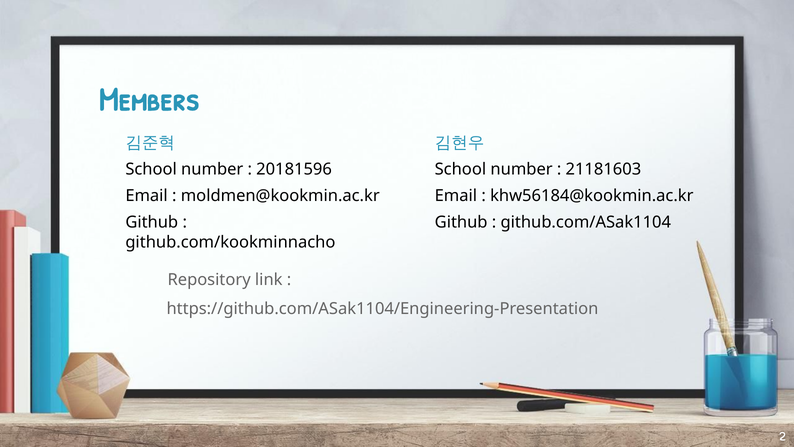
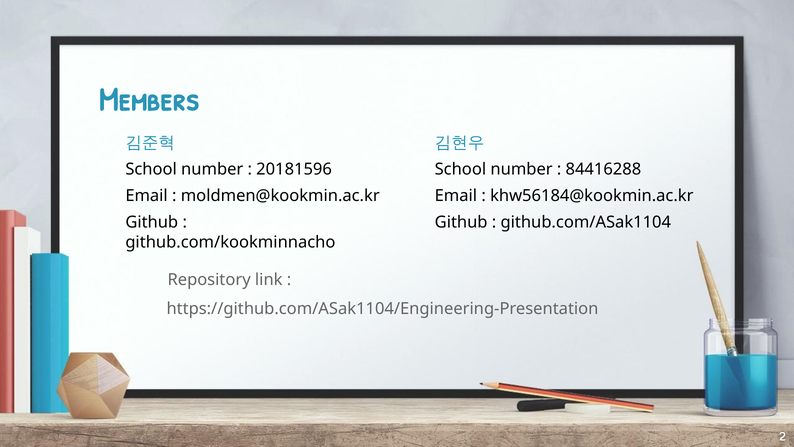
21181603: 21181603 -> 84416288
